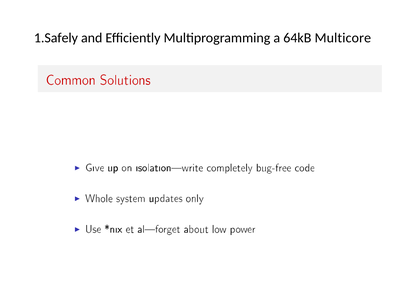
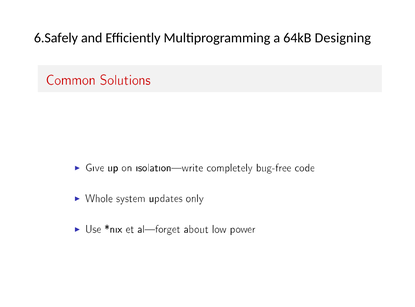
1.Safely: 1.Safely -> 6.Safely
Multicore: Multicore -> Designing
